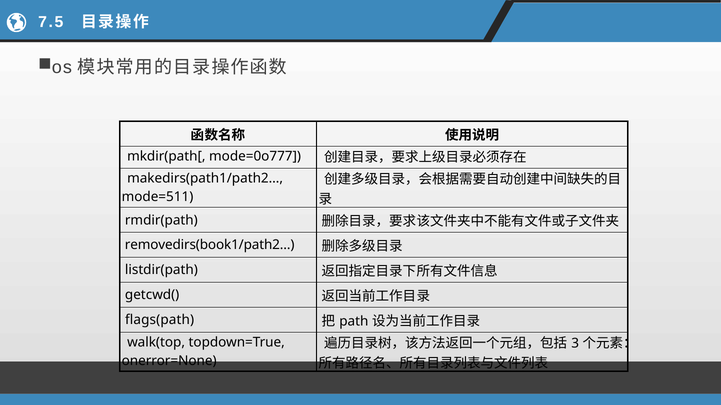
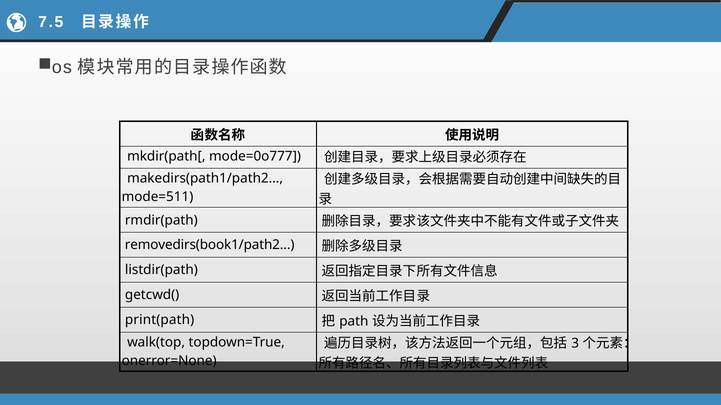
flags(path: flags(path -> print(path
